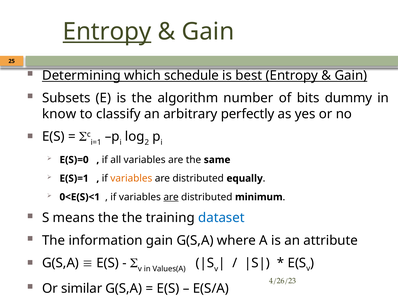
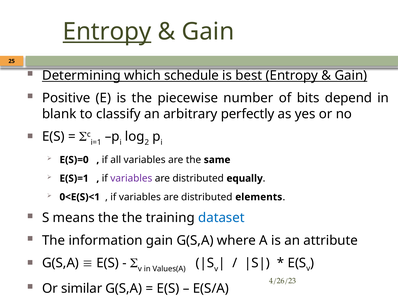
Subsets: Subsets -> Positive
algorithm: algorithm -> piecewise
dummy: dummy -> depend
know: know -> blank
variables at (131, 178) colour: orange -> purple
are at (171, 197) underline: present -> none
minimum: minimum -> elements
